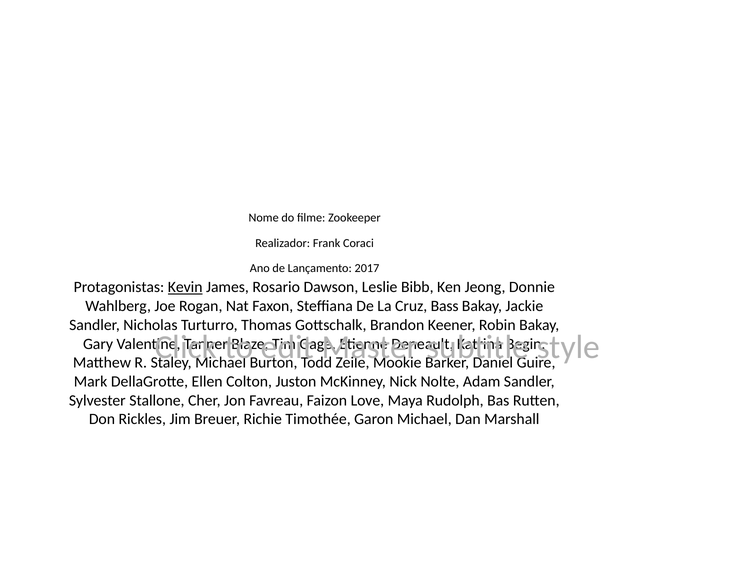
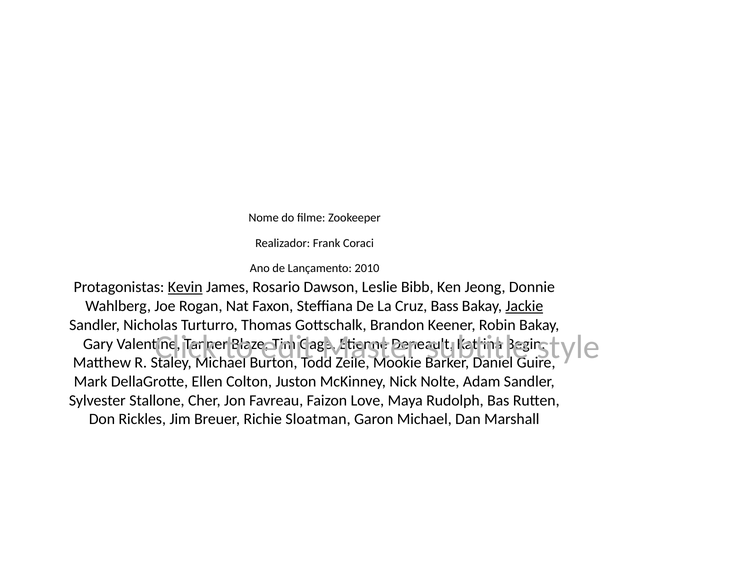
2017: 2017 -> 2010
Jackie underline: none -> present
Timothée: Timothée -> Sloatman
